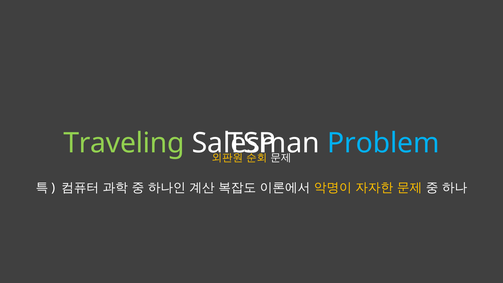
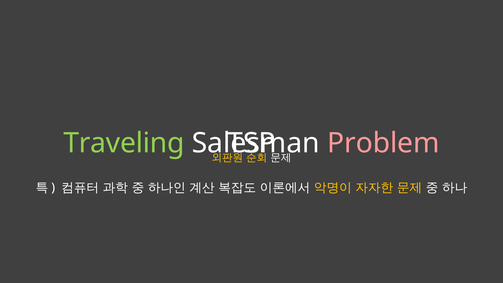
Problem colour: light blue -> pink
